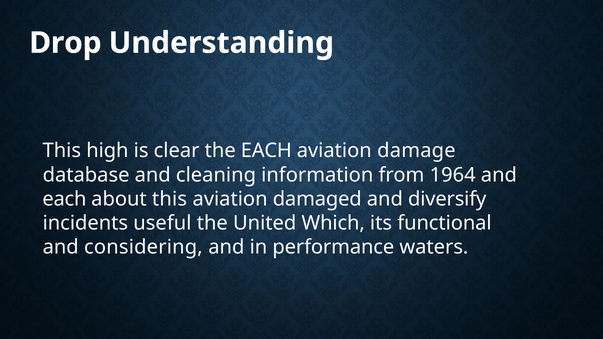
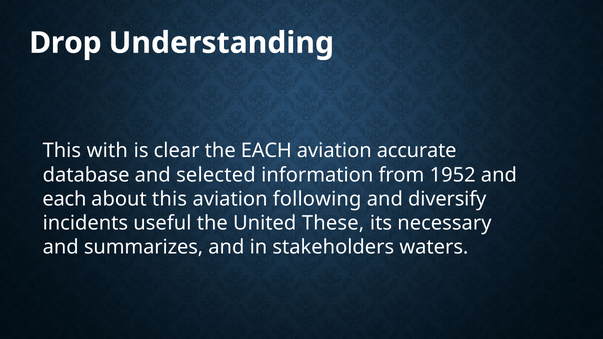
high: high -> with
damage: damage -> accurate
cleaning: cleaning -> selected
1964: 1964 -> 1952
damaged: damaged -> following
Which: Which -> These
functional: functional -> necessary
considering: considering -> summarizes
performance: performance -> stakeholders
